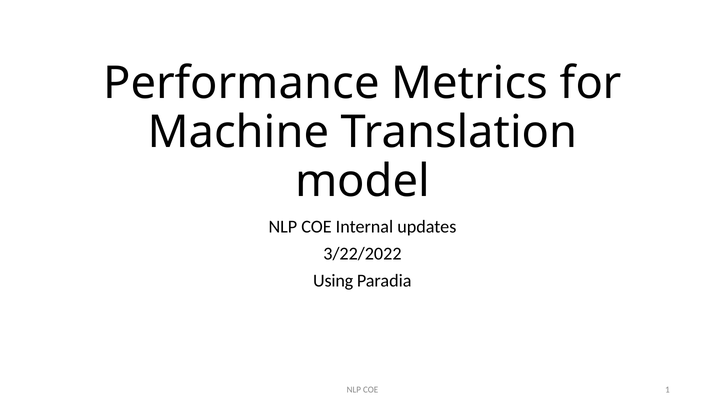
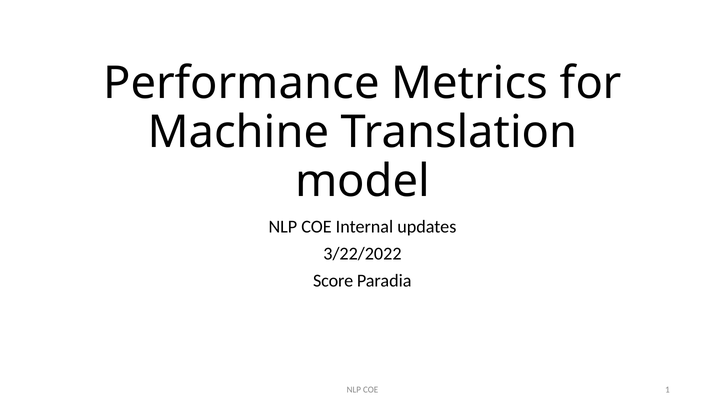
Using: Using -> Score
